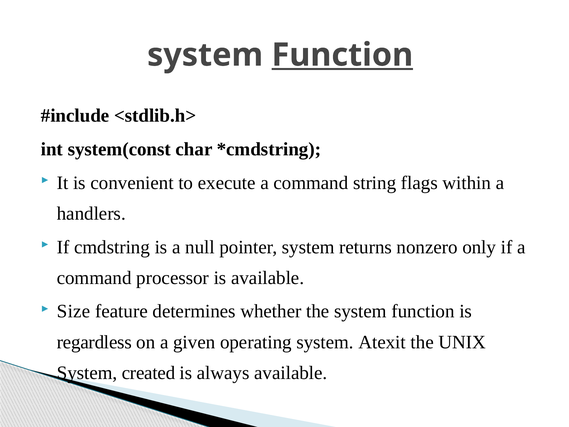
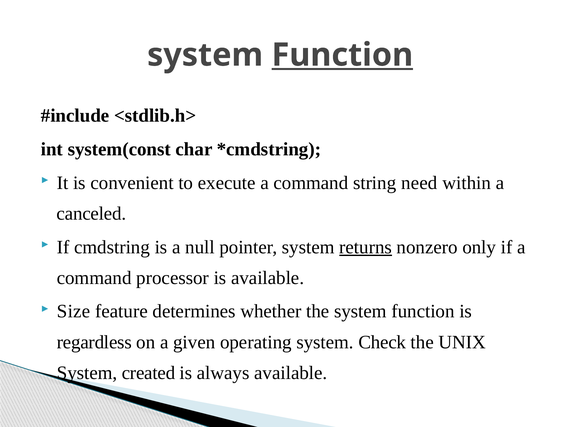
flags: flags -> need
handlers: handlers -> canceled
returns underline: none -> present
Atexit: Atexit -> Check
